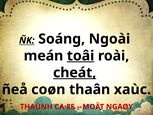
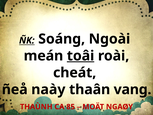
cheát underline: present -> none
coøn: coøn -> naày
xaùc: xaùc -> vang
